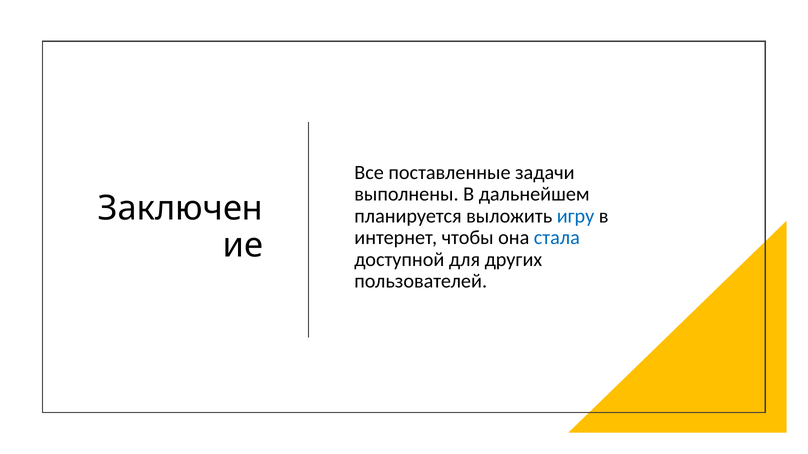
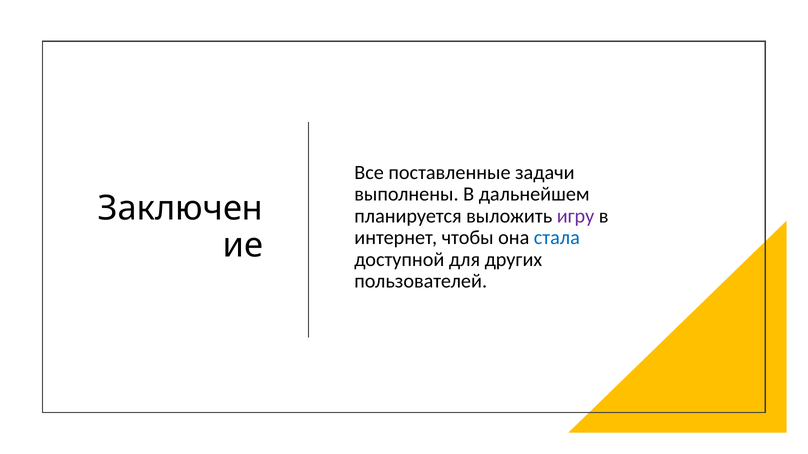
игру colour: blue -> purple
